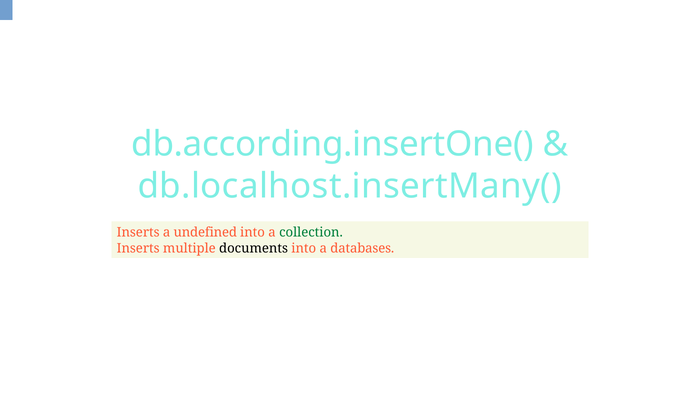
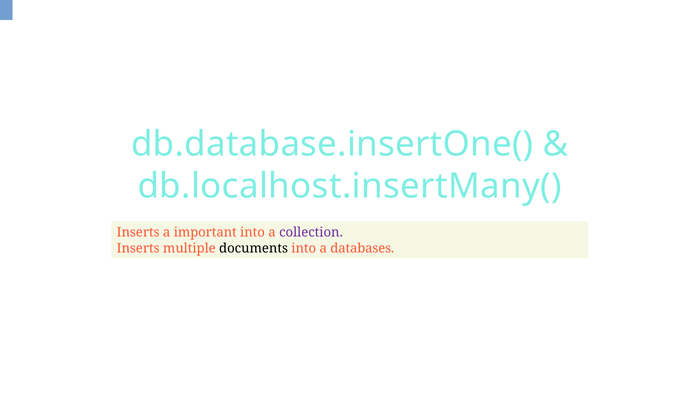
db.according.insertOne(: db.according.insertOne( -> db.database.insertOne(
undefined: undefined -> important
collection colour: green -> purple
